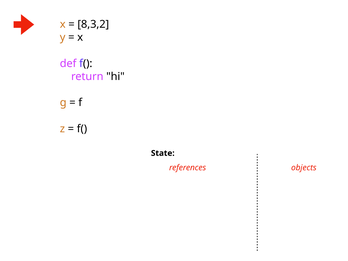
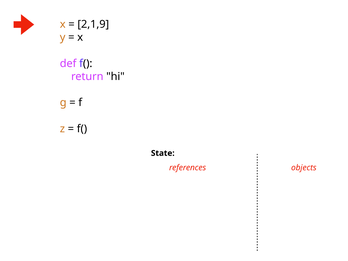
8,3,2: 8,3,2 -> 2,1,9
